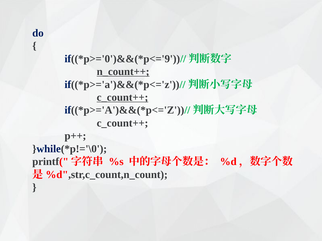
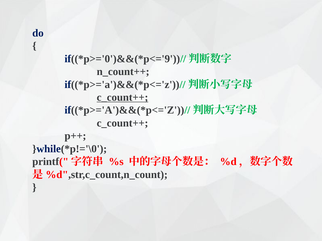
n_count++ underline: present -> none
